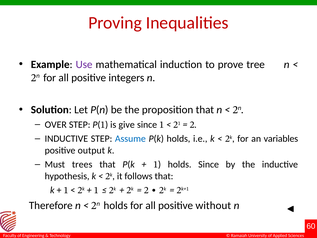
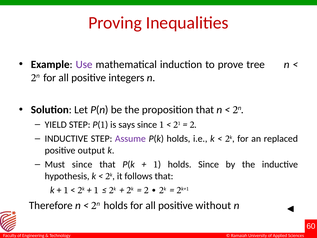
OVER: OVER -> YIELD
give: give -> says
Assume colour: blue -> purple
variables: variables -> replaced
Must trees: trees -> since
